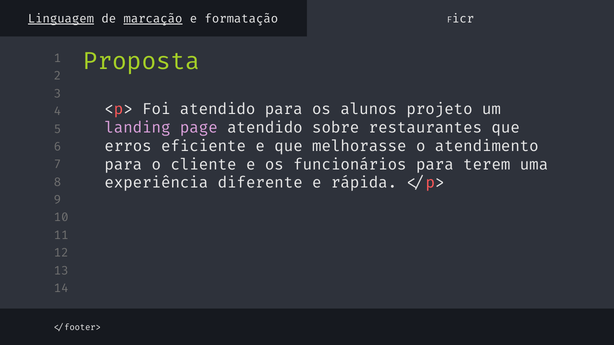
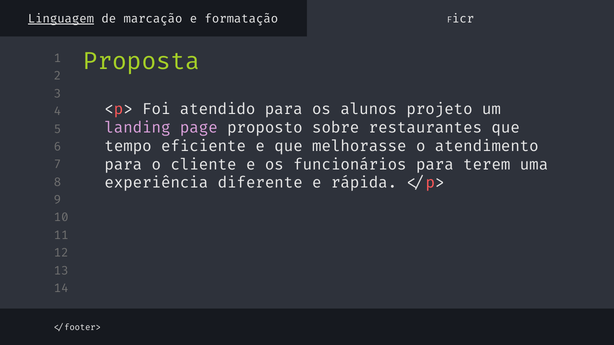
marcação underline: present -> none
page atendido: atendido -> proposto
erros: erros -> tempo
